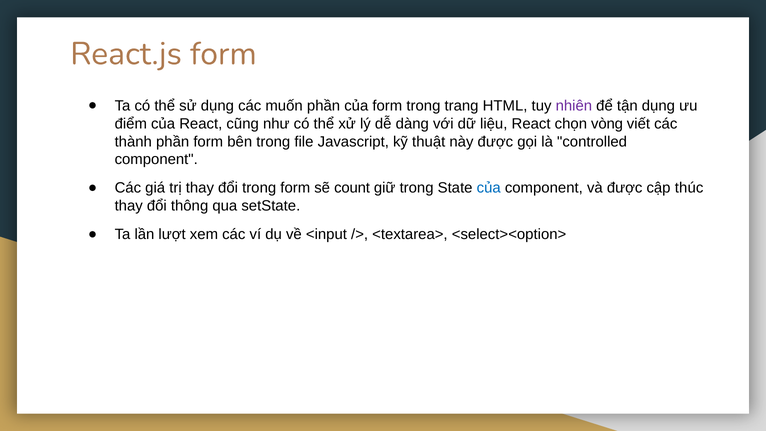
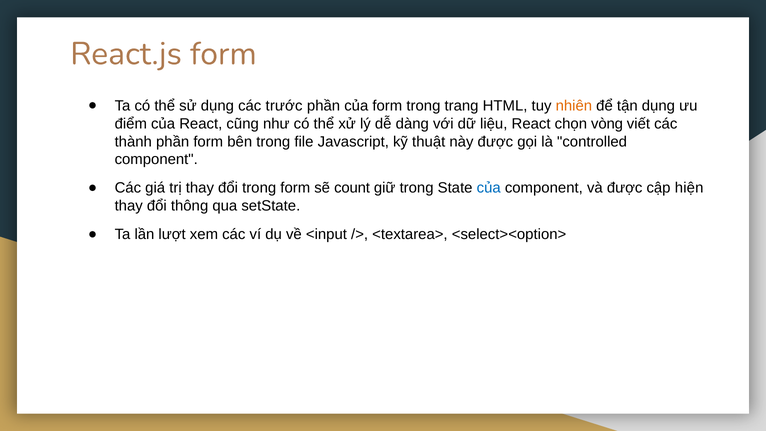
muốn: muốn -> trước
nhiên colour: purple -> orange
thúc: thúc -> hiện
